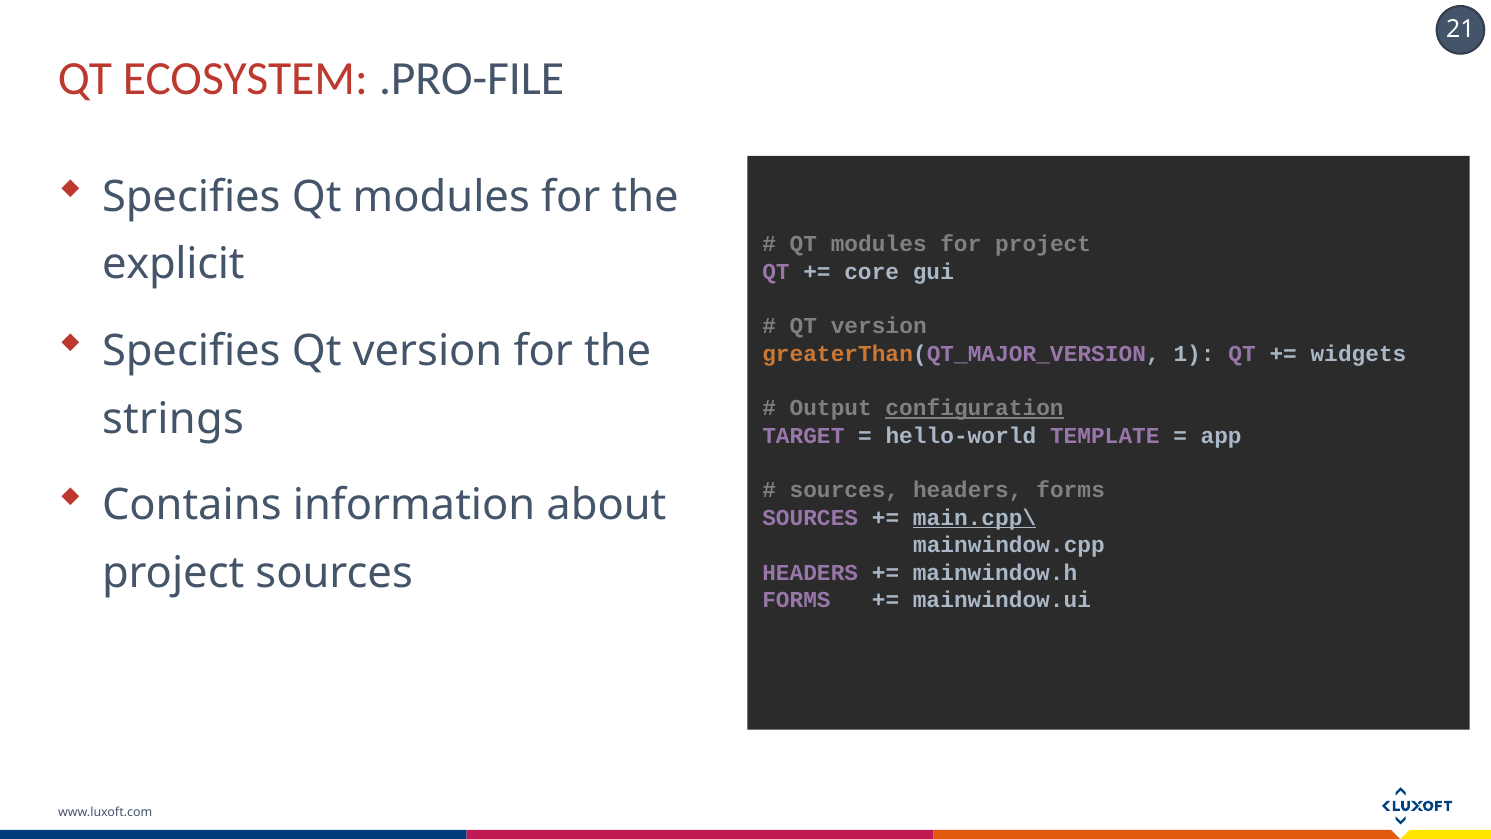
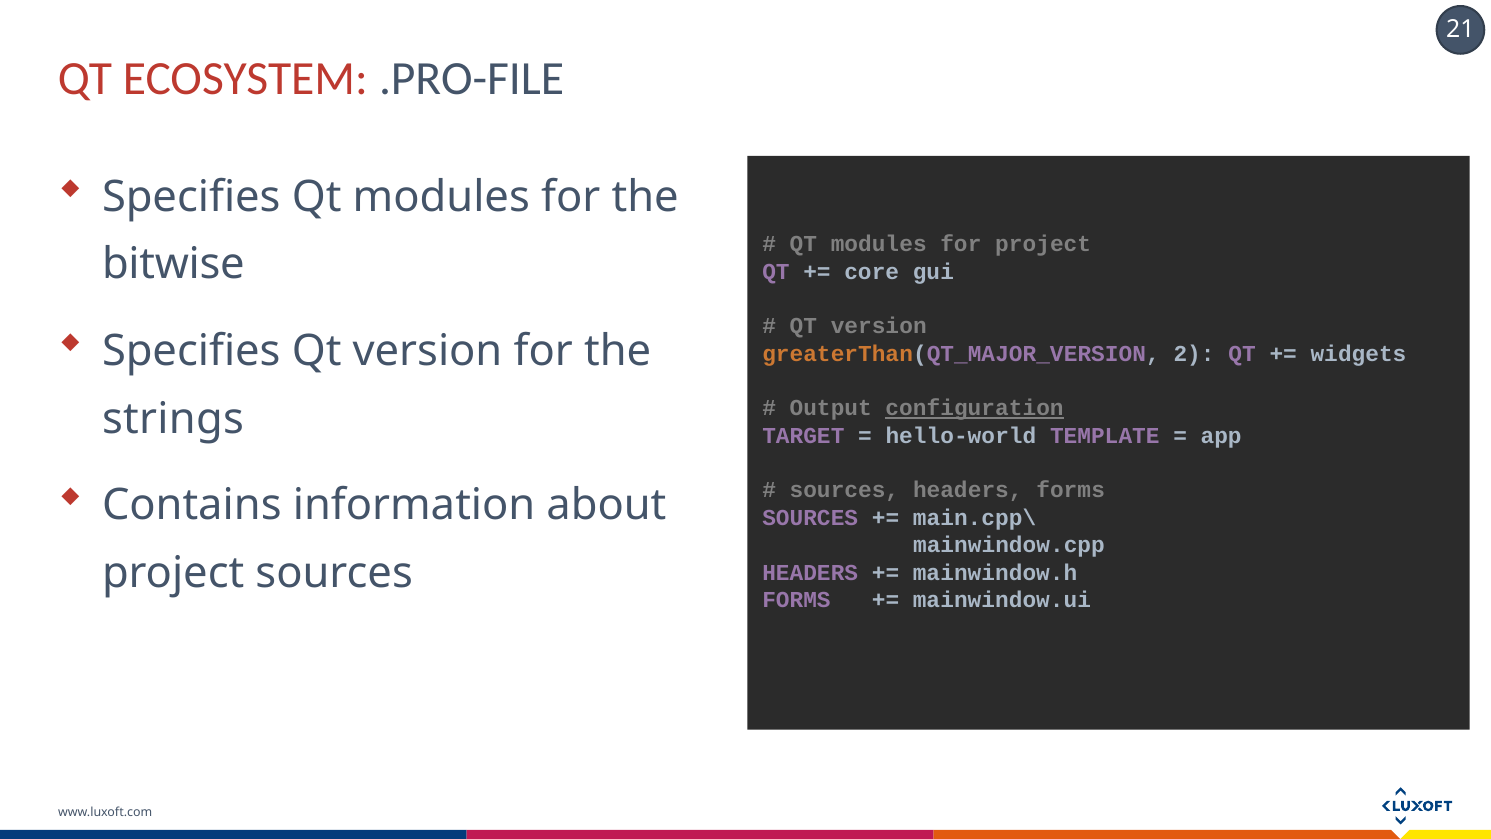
explicit: explicit -> bitwise
1: 1 -> 2
main.cpp\ underline: present -> none
